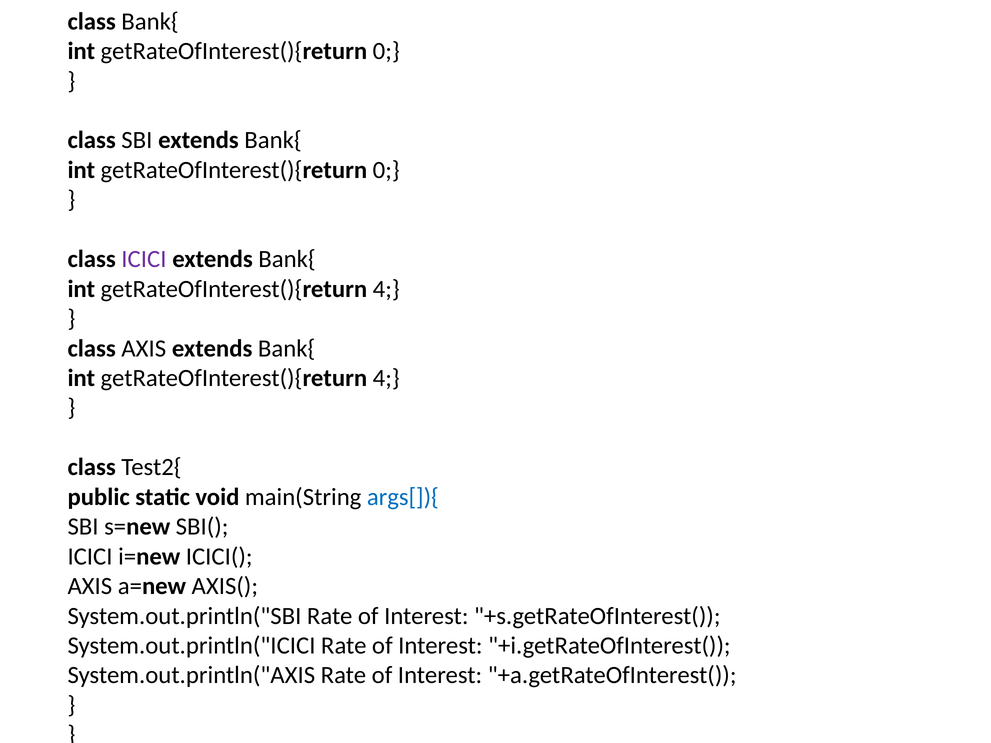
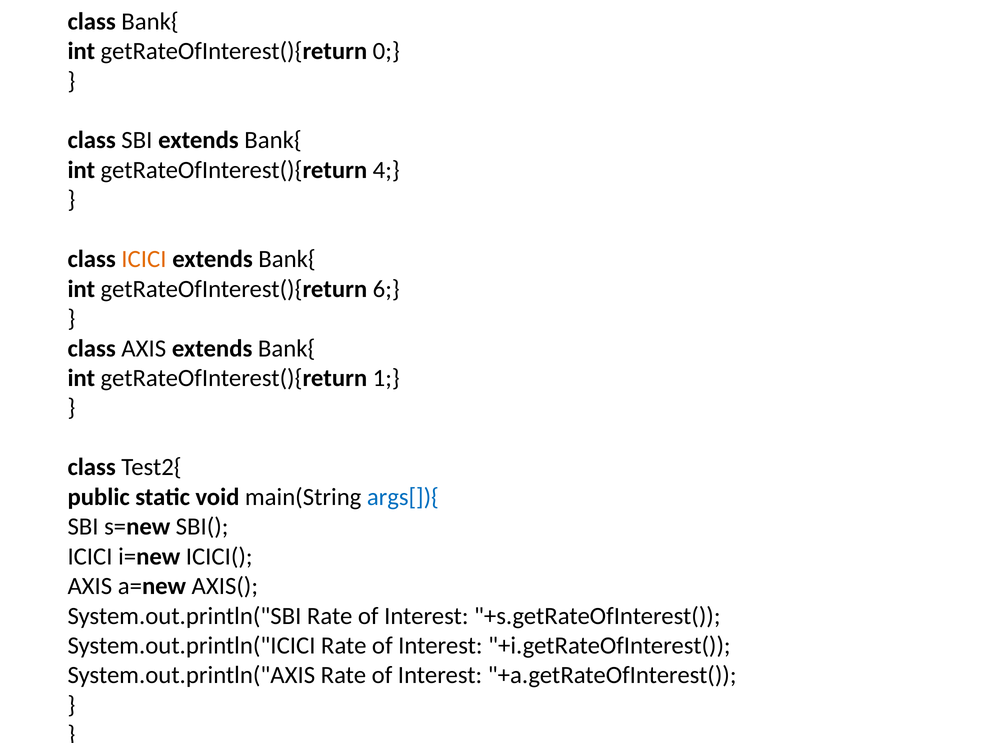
0 at (386, 170): 0 -> 4
ICICI at (144, 259) colour: purple -> orange
4 at (386, 289): 4 -> 6
4 at (386, 378): 4 -> 1
